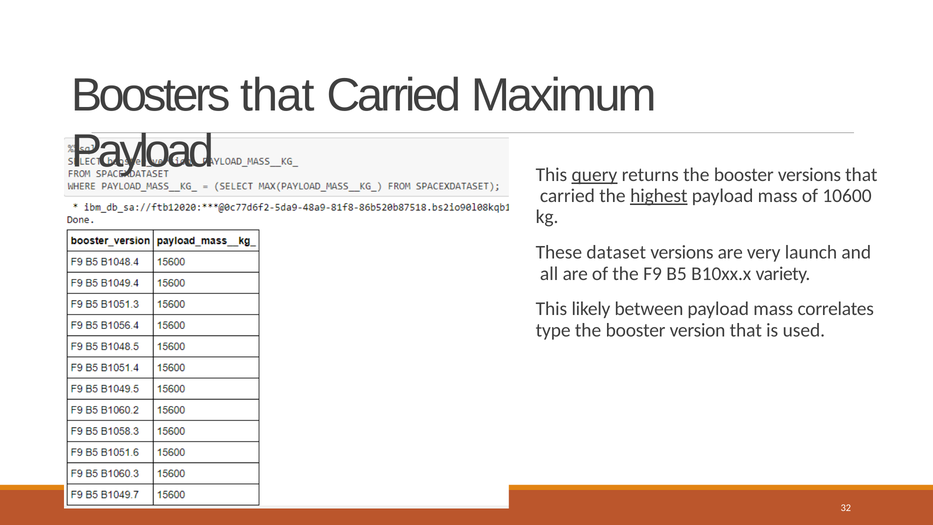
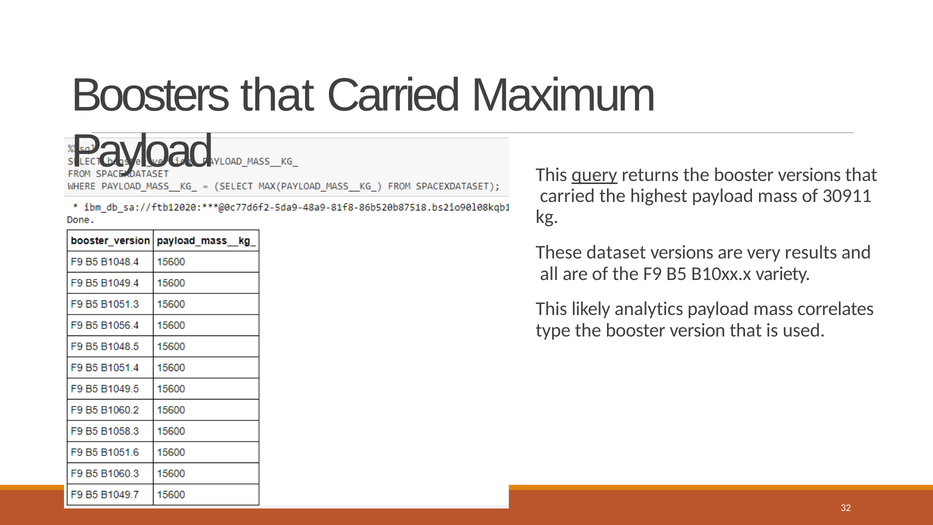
highest underline: present -> none
10600: 10600 -> 30911
launch: launch -> results
between: between -> analytics
